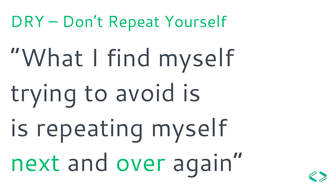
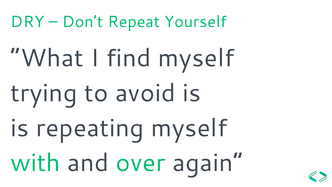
next: next -> with
